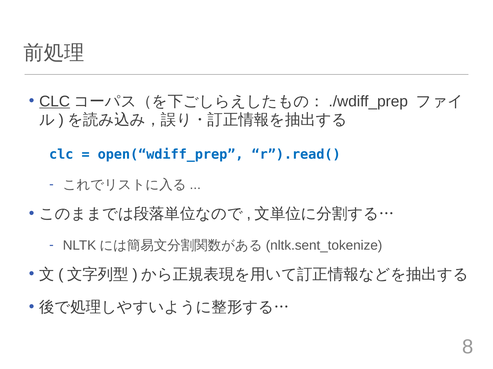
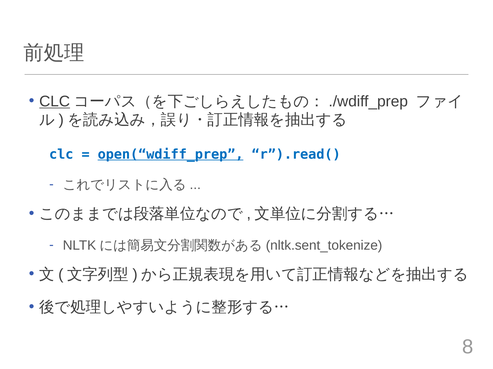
open(“wdiff_prep underline: none -> present
